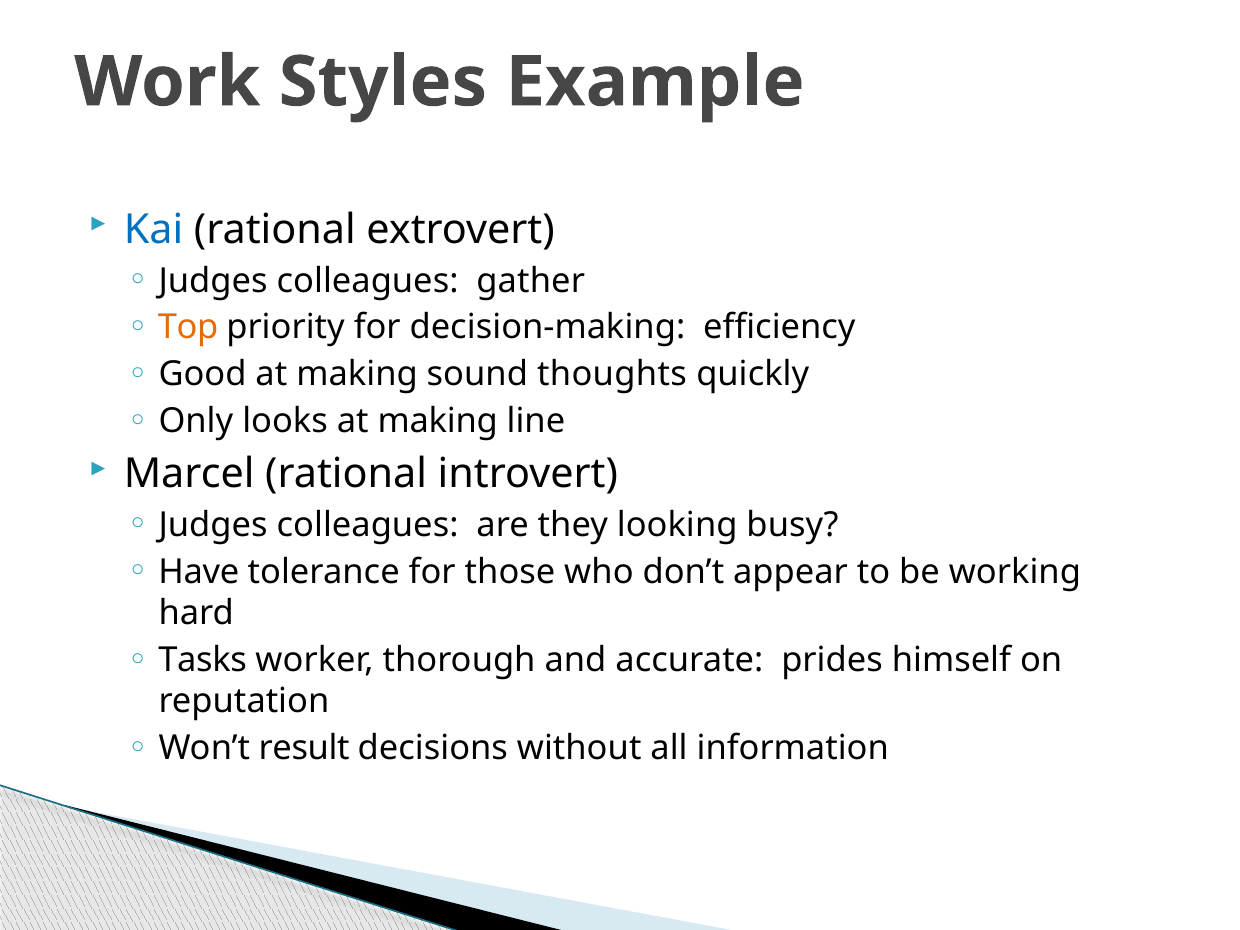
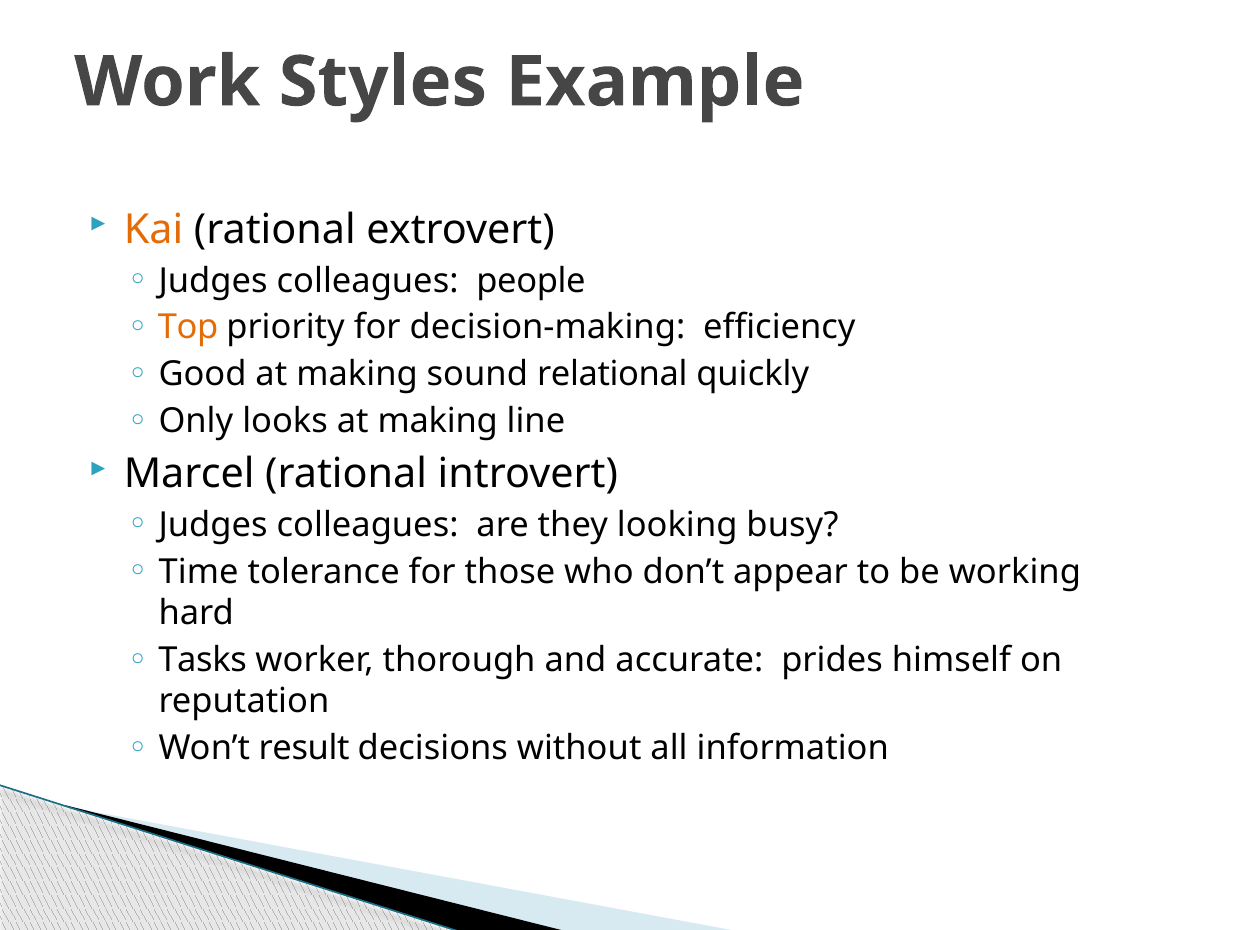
Kai colour: blue -> orange
gather: gather -> people
thoughts: thoughts -> relational
Have: Have -> Time
